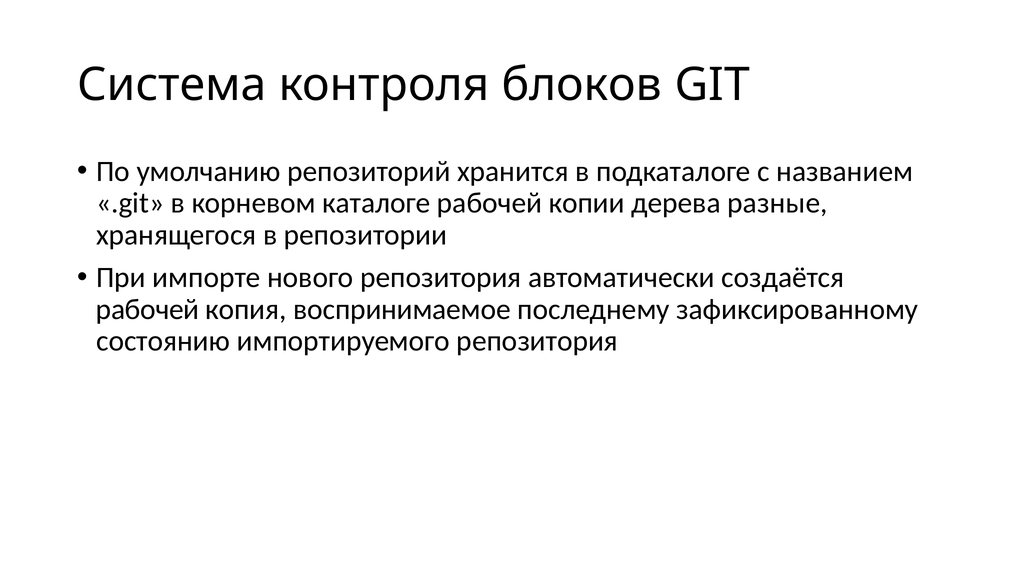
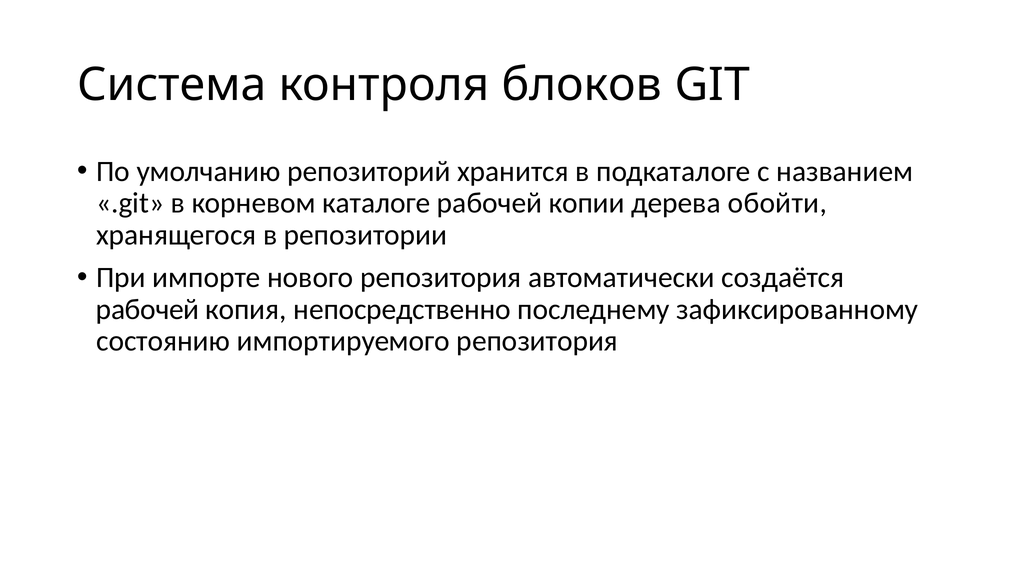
разные: разные -> обойти
воспринимаемое: воспринимаемое -> непосредственно
